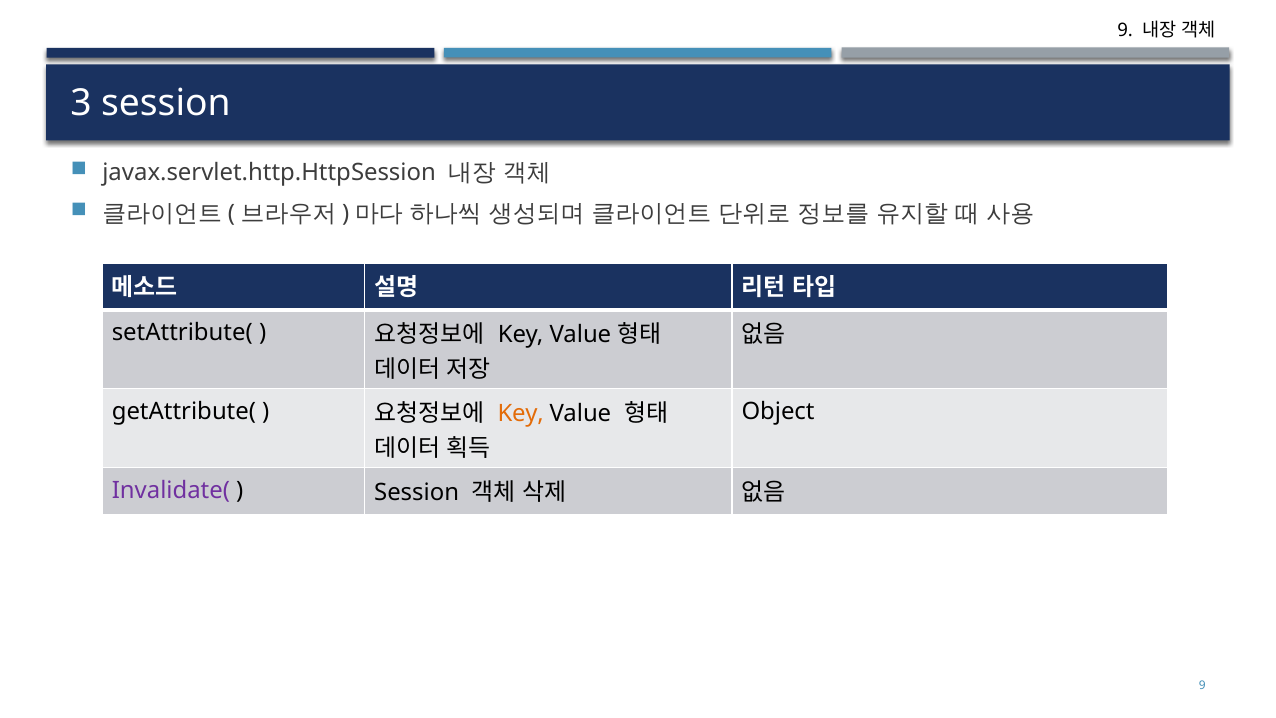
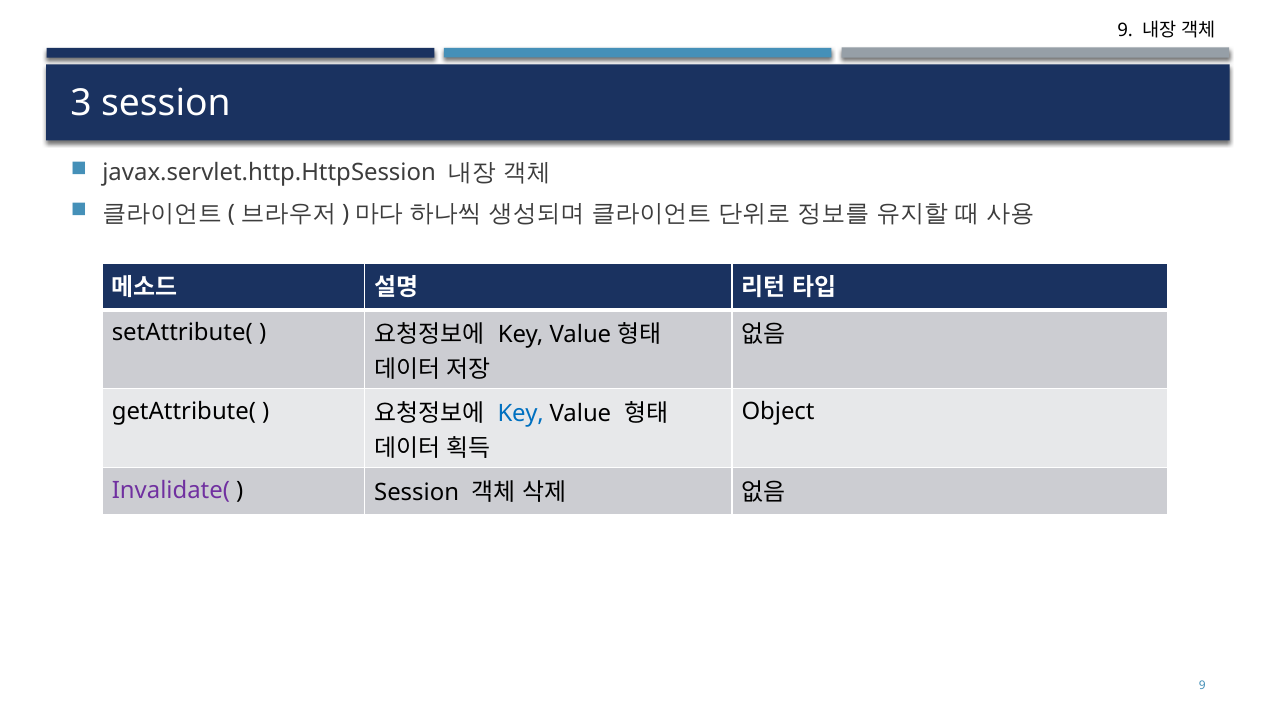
Key at (521, 413) colour: orange -> blue
